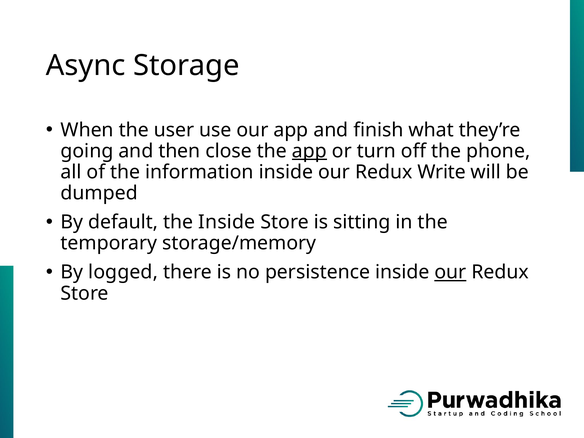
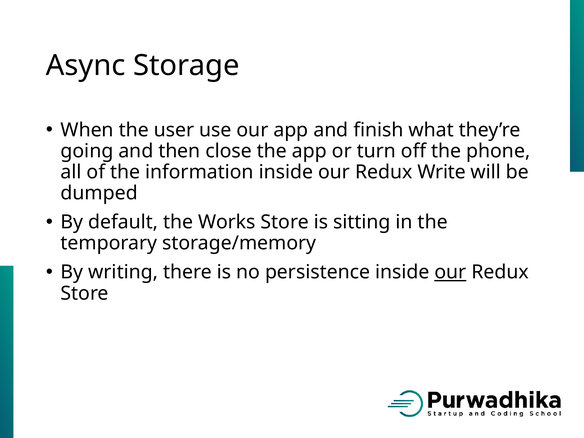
app at (309, 151) underline: present -> none
the Inside: Inside -> Works
logged: logged -> writing
